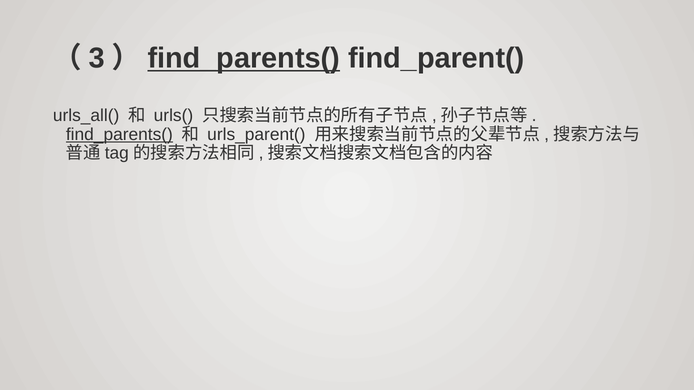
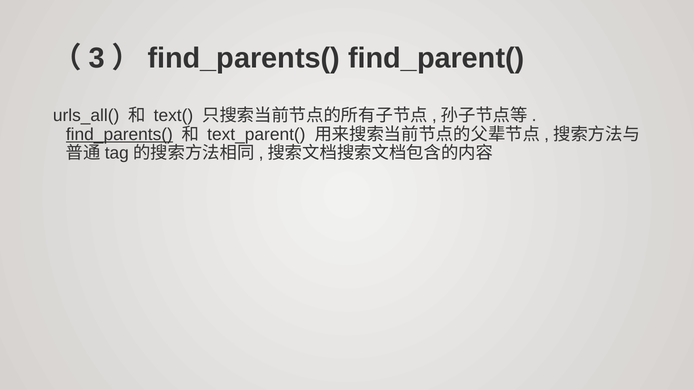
find_parents( at (244, 58) underline: present -> none
urls(: urls( -> text(
urls_parent(: urls_parent( -> text_parent(
